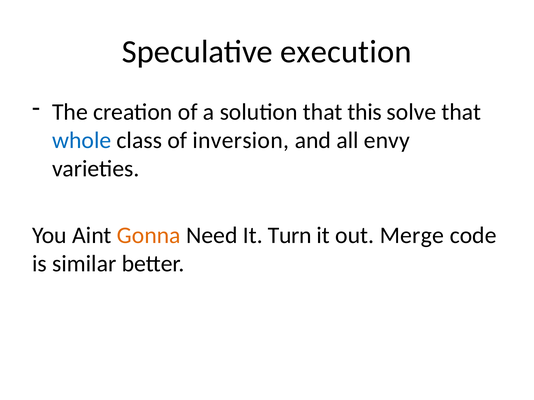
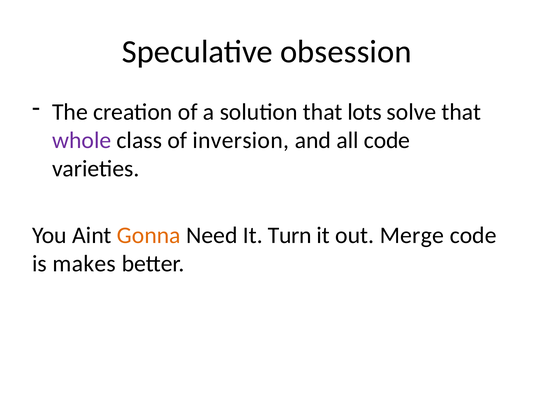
execution: execution -> obsession
this: this -> lots
whole colour: blue -> purple
all envy: envy -> code
similar: similar -> makes
